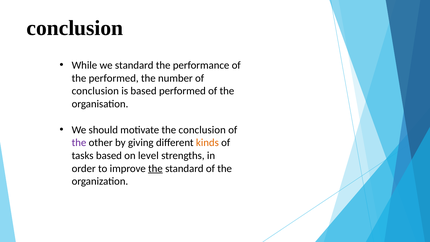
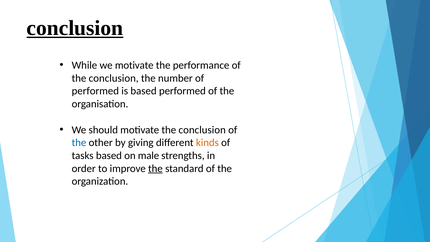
conclusion at (75, 28) underline: none -> present
we standard: standard -> motivate
performed at (114, 78): performed -> conclusion
conclusion at (95, 91): conclusion -> performed
the at (79, 143) colour: purple -> blue
level: level -> male
